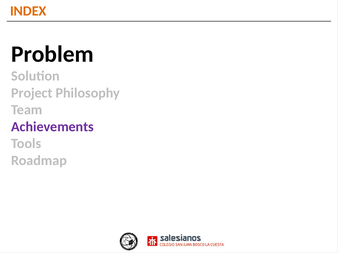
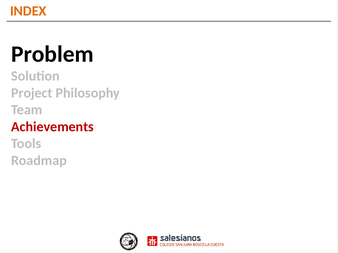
Achievements colour: purple -> red
